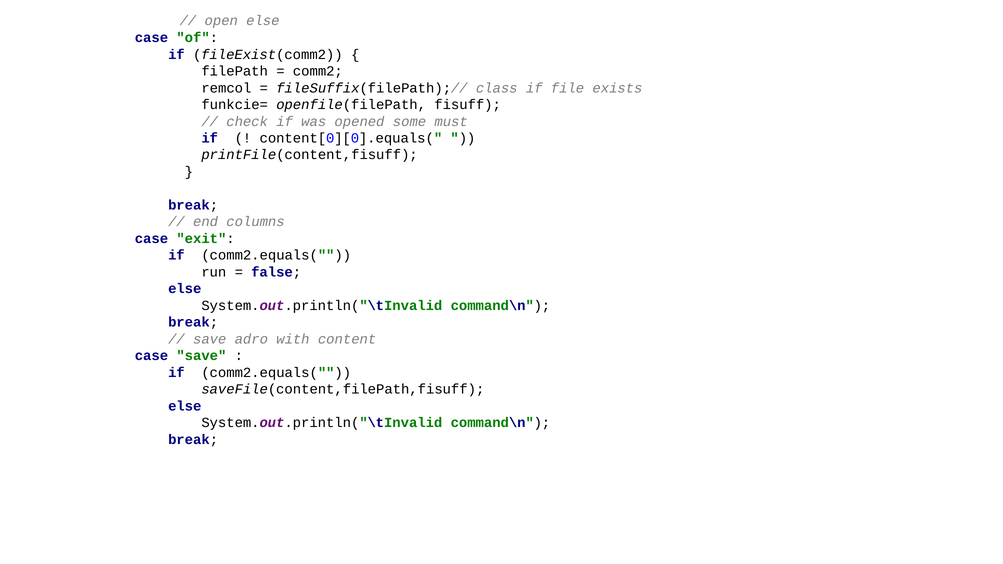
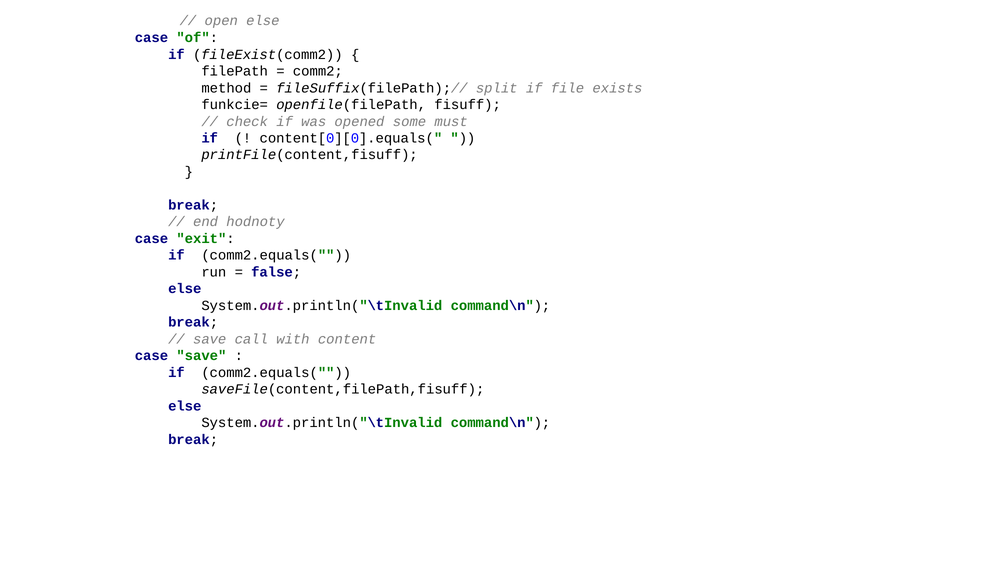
remcol: remcol -> method
class: class -> split
columns: columns -> hodnoty
adro: adro -> call
